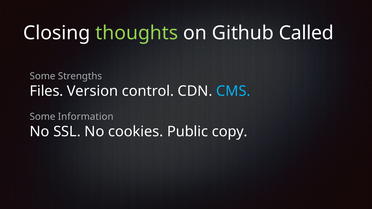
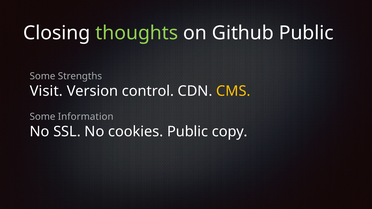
Github Called: Called -> Public
Files: Files -> Visit
CMS colour: light blue -> yellow
